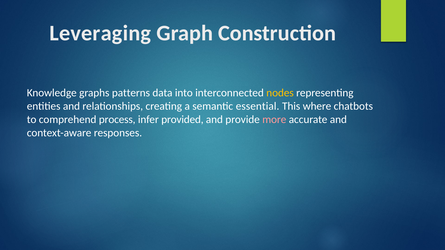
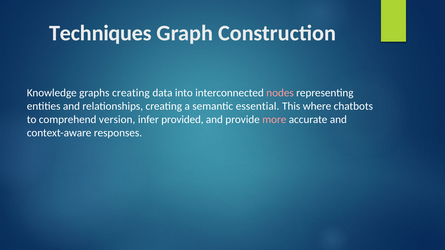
Leveraging: Leveraging -> Techniques
graphs patterns: patterns -> creating
nodes colour: yellow -> pink
process: process -> version
